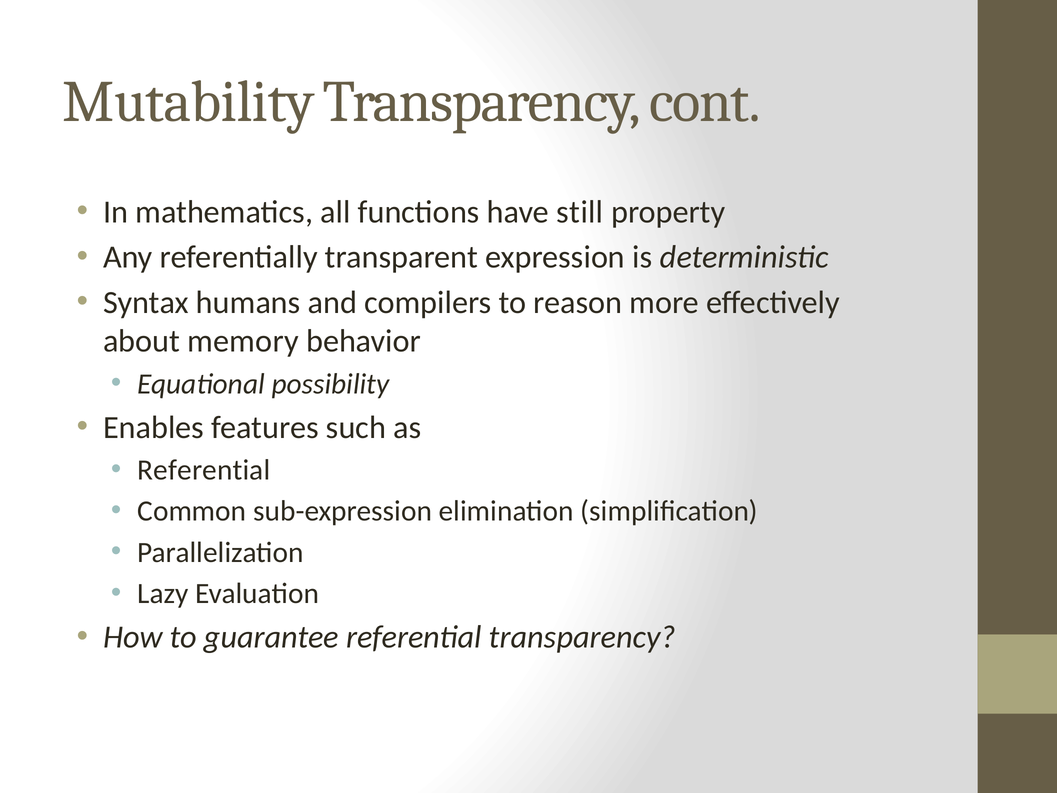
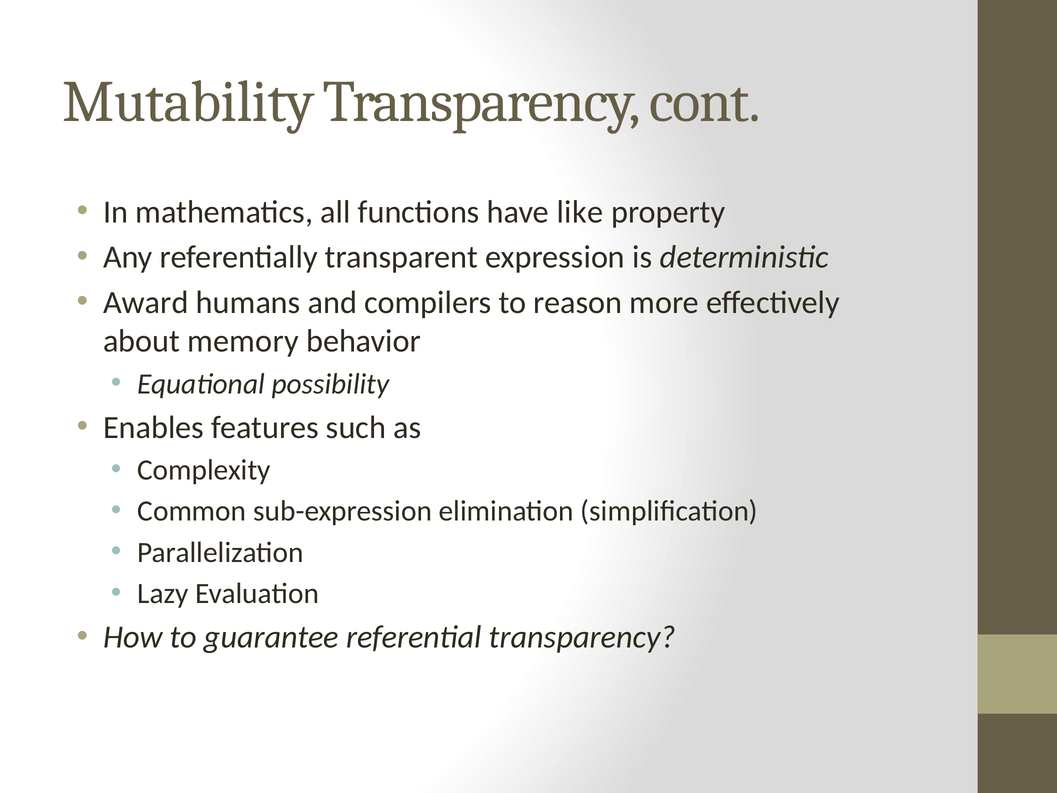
still: still -> like
Syntax: Syntax -> Award
Referential at (204, 470): Referential -> Complexity
